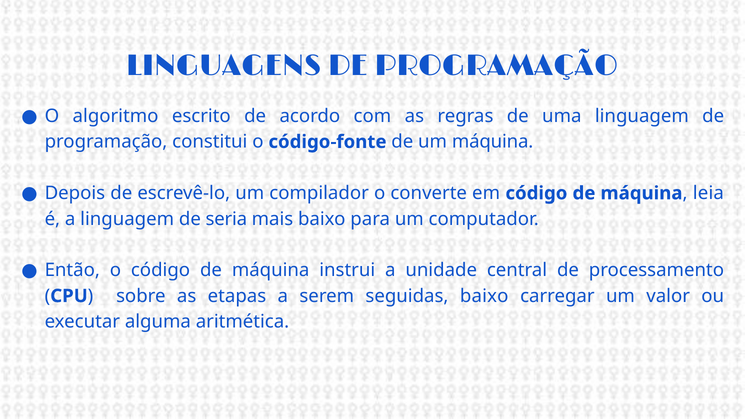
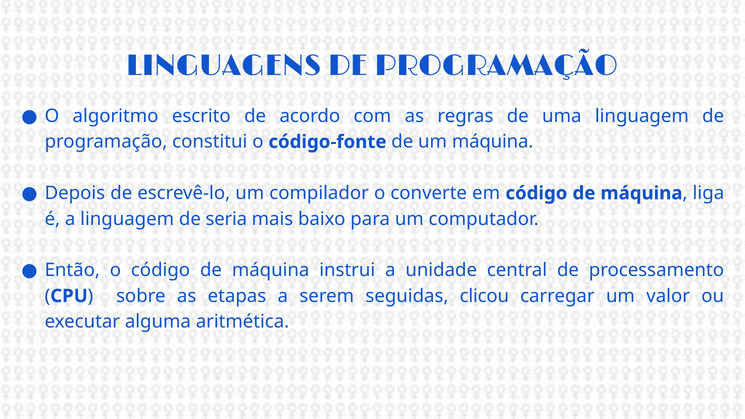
leia: leia -> liga
seguidas baixo: baixo -> clicou
